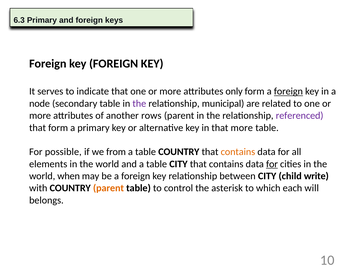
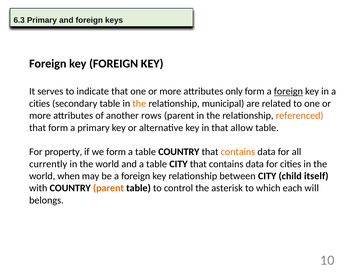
node at (40, 104): node -> cities
the at (139, 104) colour: purple -> orange
referenced colour: purple -> orange
that more: more -> allow
possible: possible -> property
we from: from -> form
elements: elements -> currently
for at (272, 164) underline: present -> none
write: write -> itself
